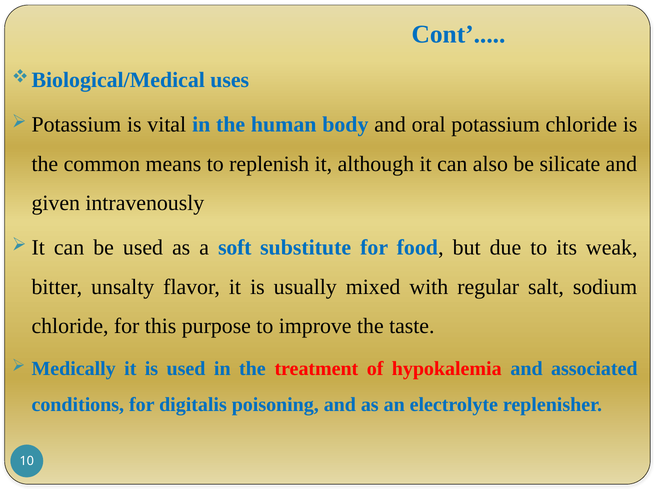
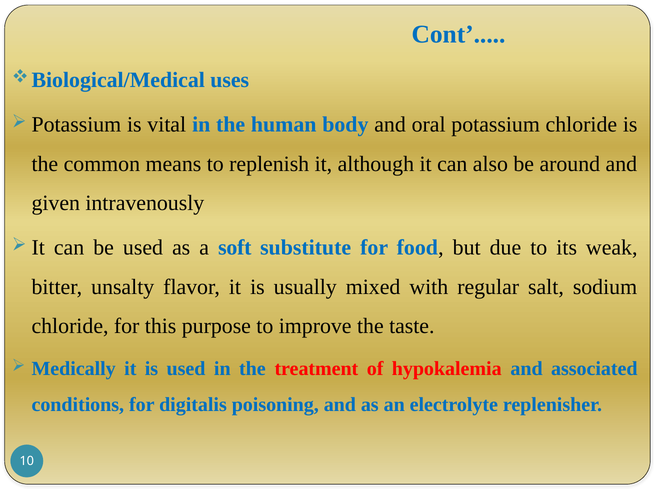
silicate: silicate -> around
